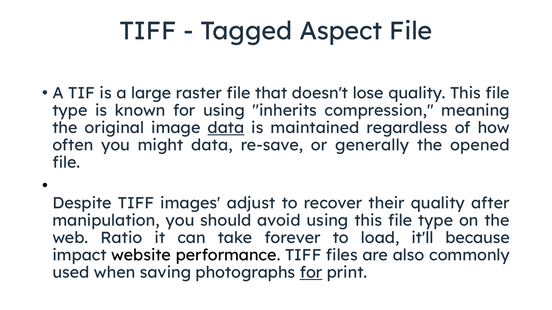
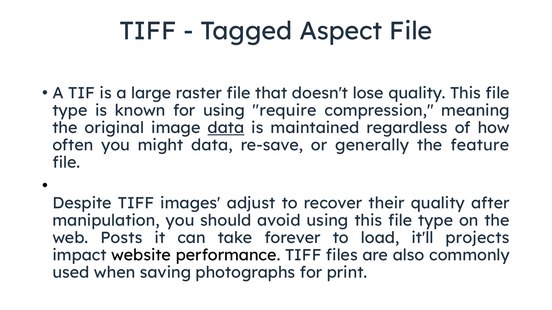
inherits: inherits -> require
opened: opened -> feature
Ratio: Ratio -> Posts
because: because -> projects
for at (311, 273) underline: present -> none
